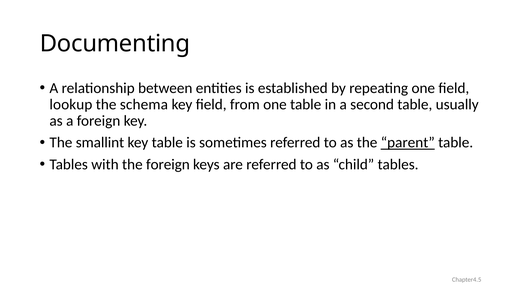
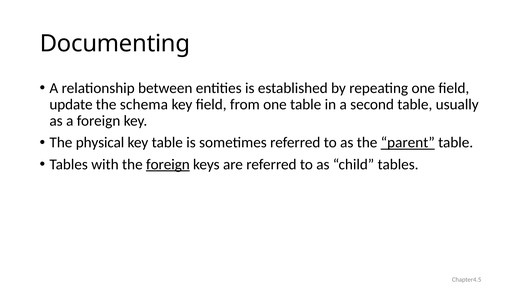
lookup: lookup -> update
smallint: smallint -> physical
foreign at (168, 164) underline: none -> present
